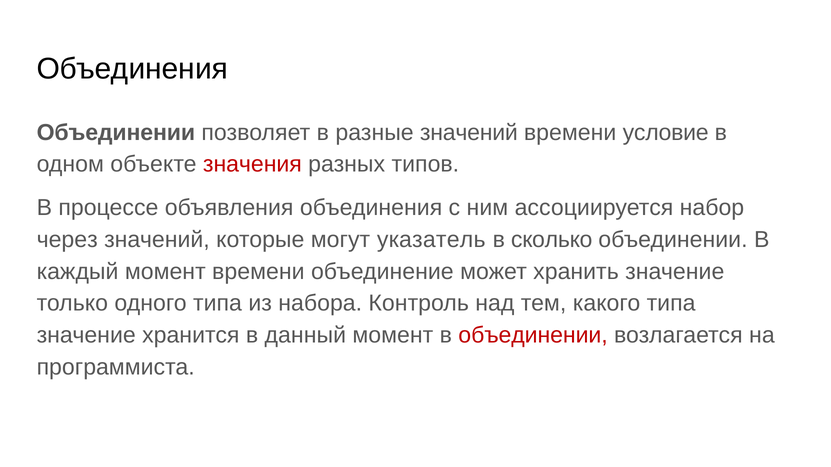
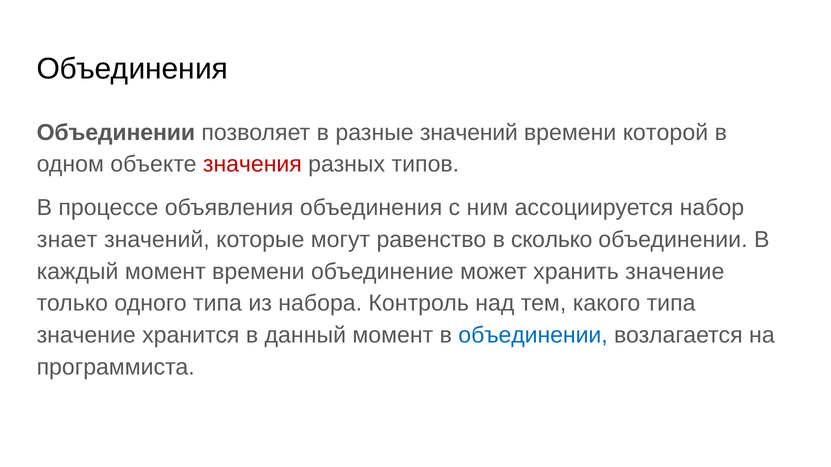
условие: условие -> которой
через: через -> знает
указатель: указатель -> равенство
объединении at (533, 335) colour: red -> blue
